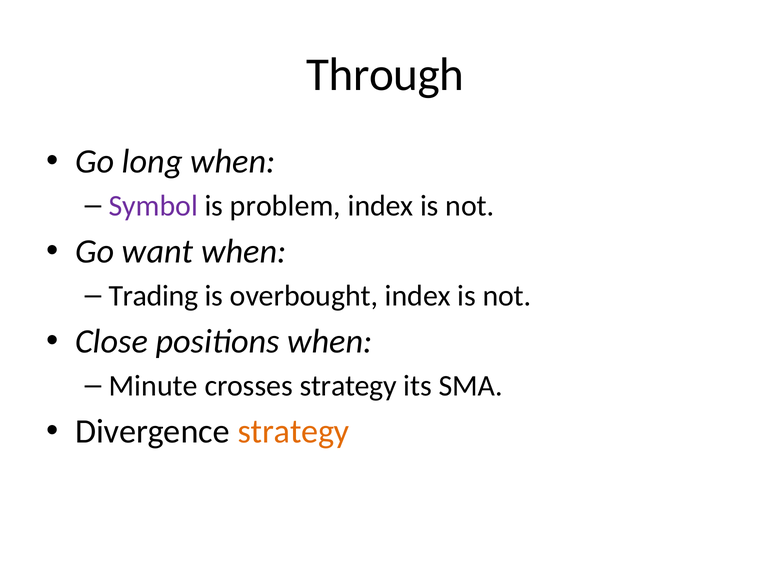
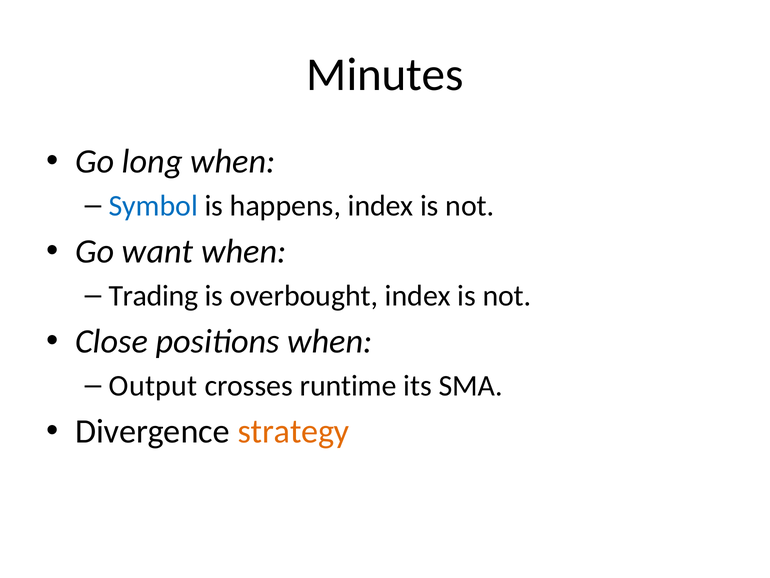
Through: Through -> Minutes
Symbol colour: purple -> blue
problem: problem -> happens
Minute: Minute -> Output
crosses strategy: strategy -> runtime
